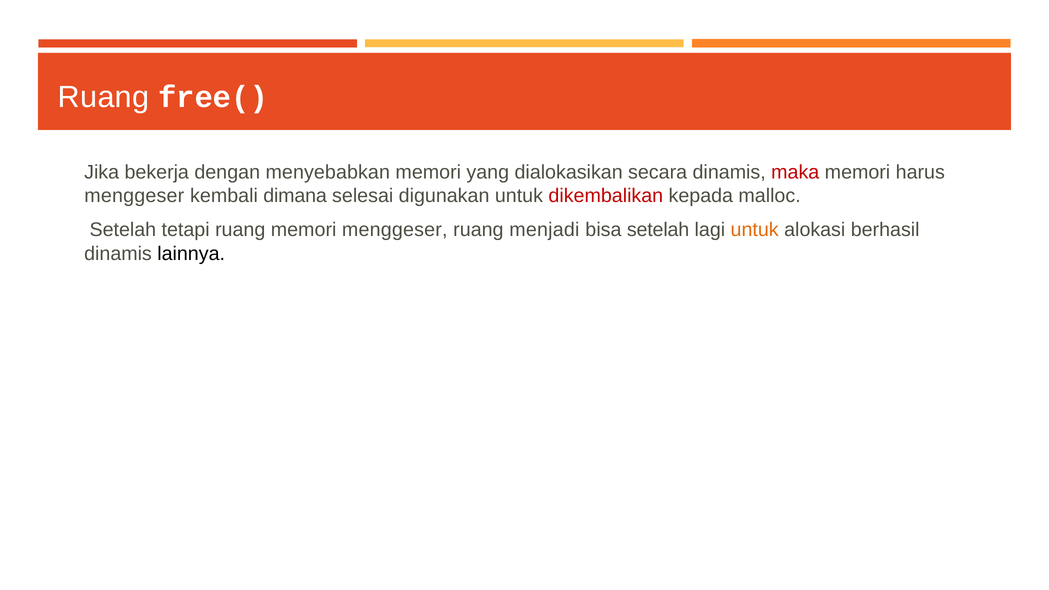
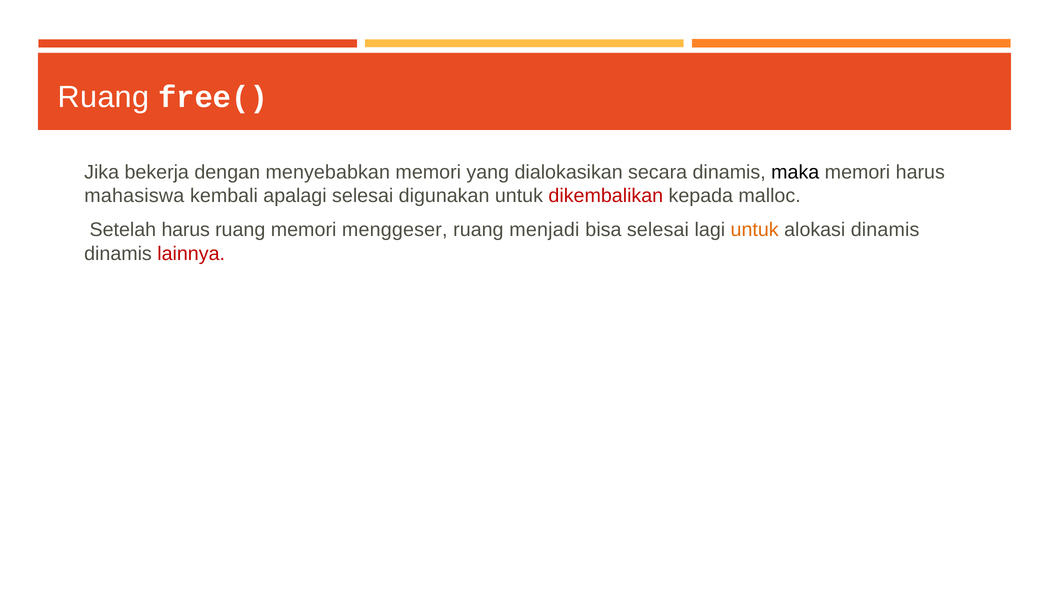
maka colour: red -> black
menggeser at (134, 196): menggeser -> mahasiswa
dimana: dimana -> apalagi
Setelah tetapi: tetapi -> harus
bisa setelah: setelah -> selesai
alokasi berhasil: berhasil -> dinamis
lainnya colour: black -> red
